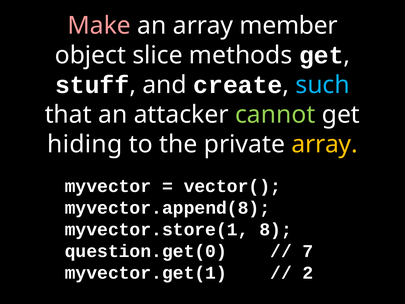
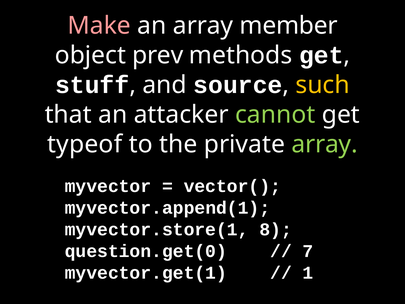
slice: slice -> prev
create: create -> source
such colour: light blue -> yellow
hiding: hiding -> typeof
array at (325, 144) colour: yellow -> light green
myvector.append(8: myvector.append(8 -> myvector.append(1
2: 2 -> 1
